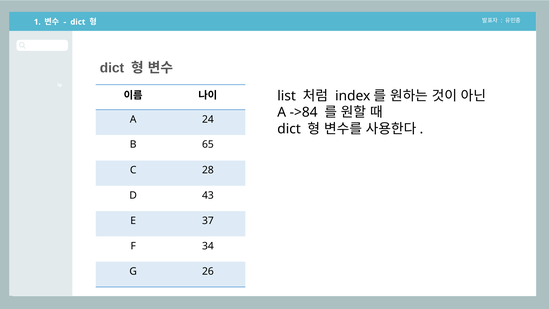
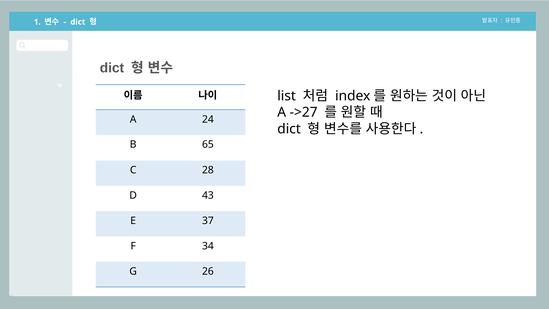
->84: ->84 -> ->27
